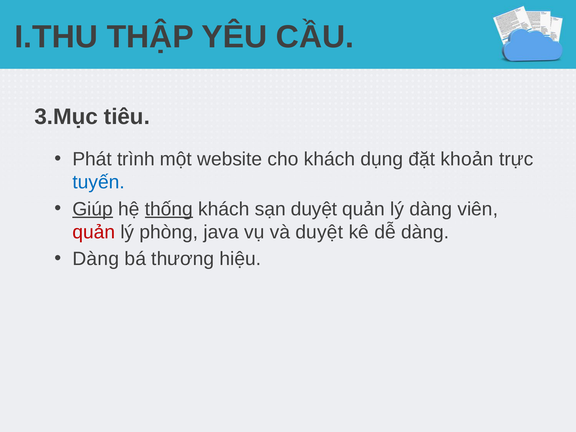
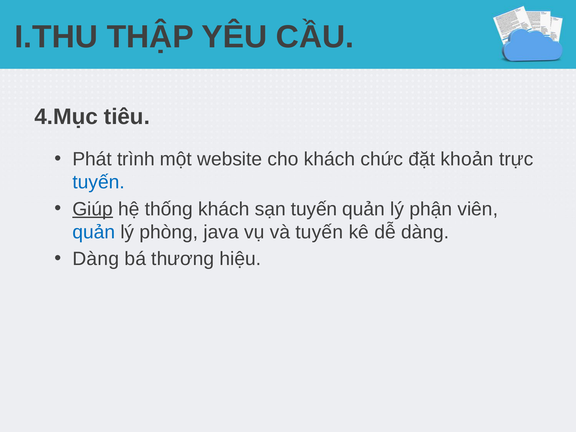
3.Mục: 3.Mục -> 4.Mục
dụng: dụng -> chức
thống underline: present -> none
sạn duyệt: duyệt -> tuyến
lý dàng: dàng -> phận
quản at (94, 232) colour: red -> blue
và duyệt: duyệt -> tuyến
